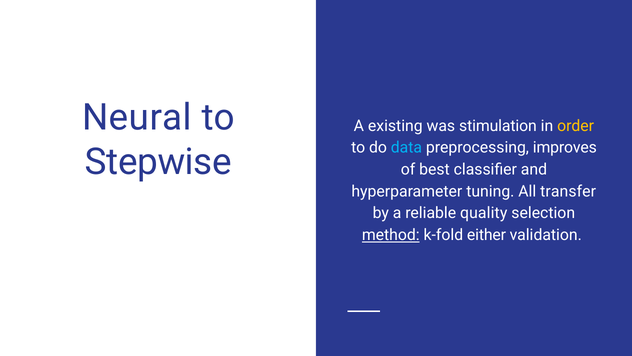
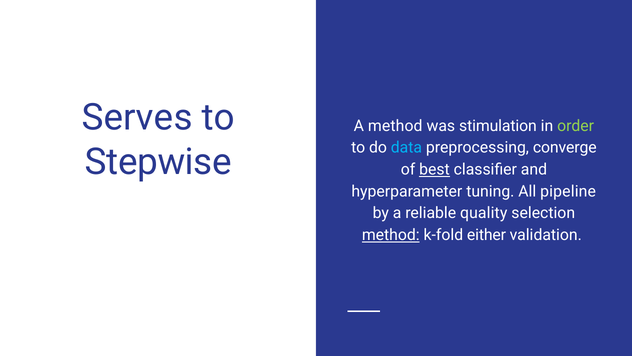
Neural: Neural -> Serves
A existing: existing -> method
order colour: yellow -> light green
improves: improves -> converge
best underline: none -> present
transfer: transfer -> pipeline
